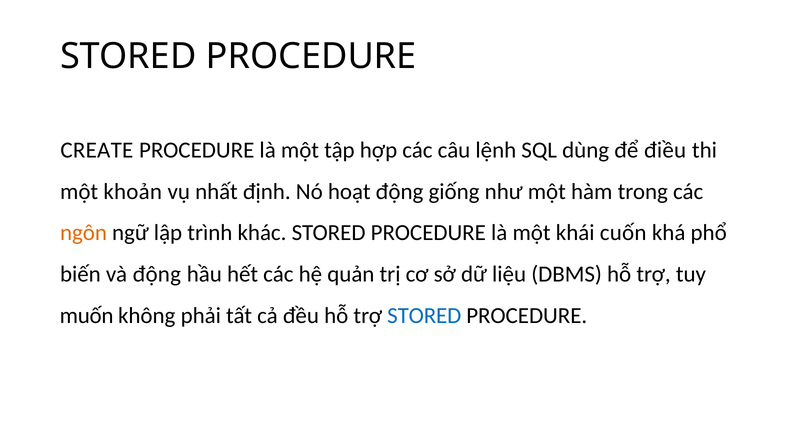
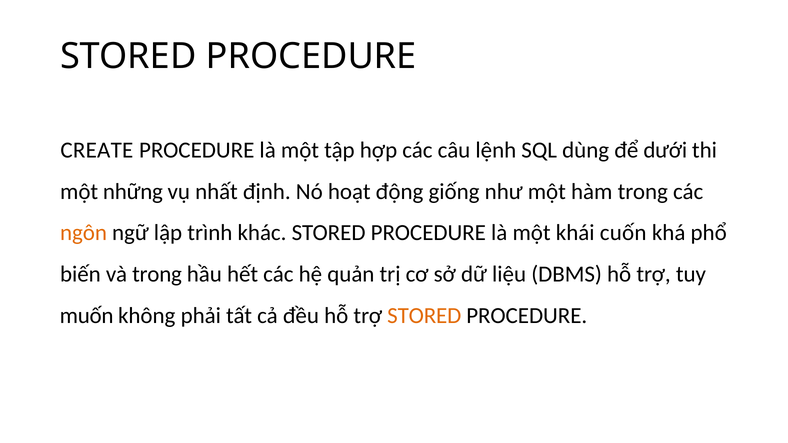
điều: điều -> dưới
khoản: khoản -> những
và động: động -> trong
STORED at (424, 316) colour: blue -> orange
